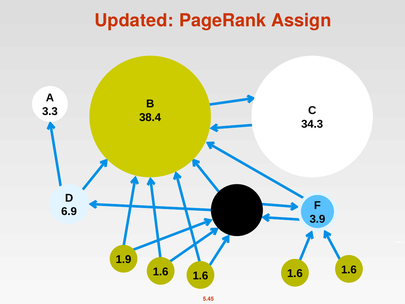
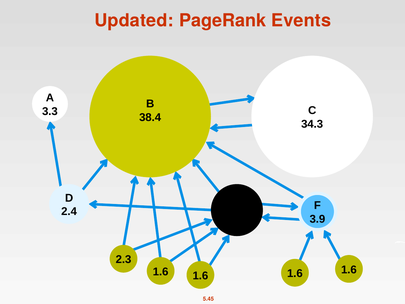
Assign: Assign -> Events
6.9: 6.9 -> 2.4
1.9: 1.9 -> 2.3
